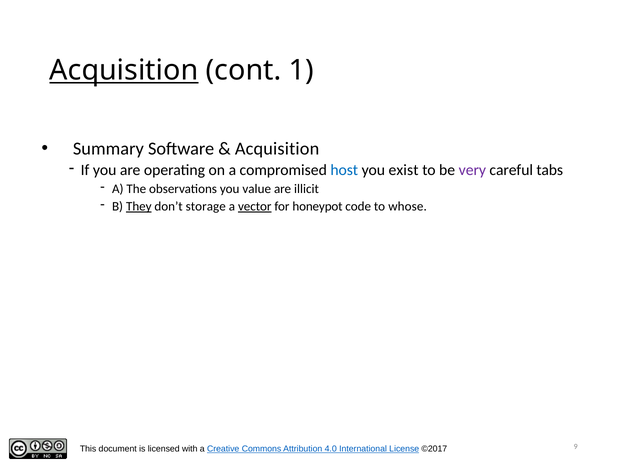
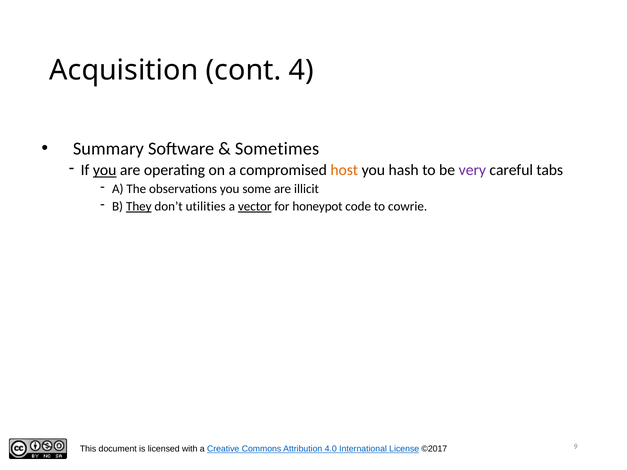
Acquisition at (124, 70) underline: present -> none
1: 1 -> 4
Acquisition at (277, 149): Acquisition -> Sometimes
you at (105, 170) underline: none -> present
host colour: blue -> orange
exist: exist -> hash
value: value -> some
storage: storage -> utilities
whose: whose -> cowrie
